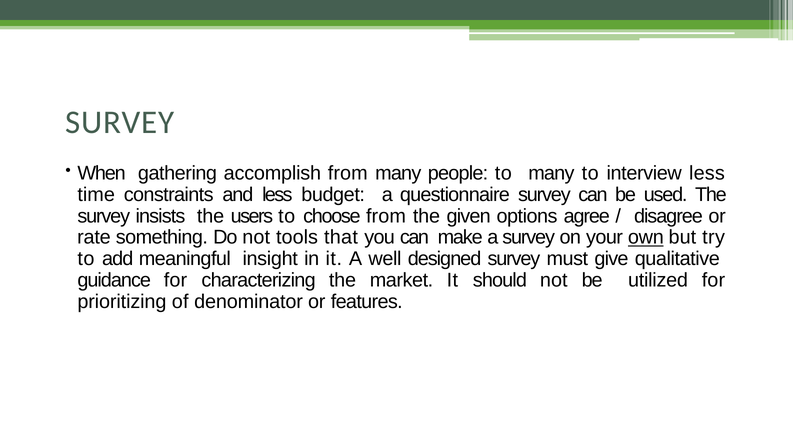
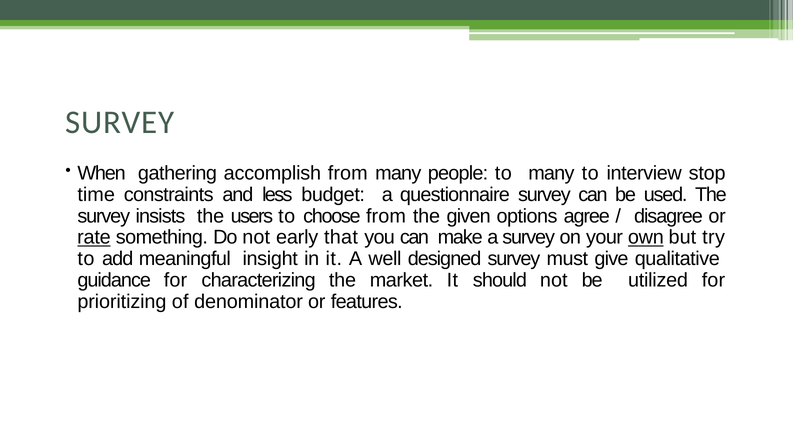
interview less: less -> stop
rate underline: none -> present
tools: tools -> early
